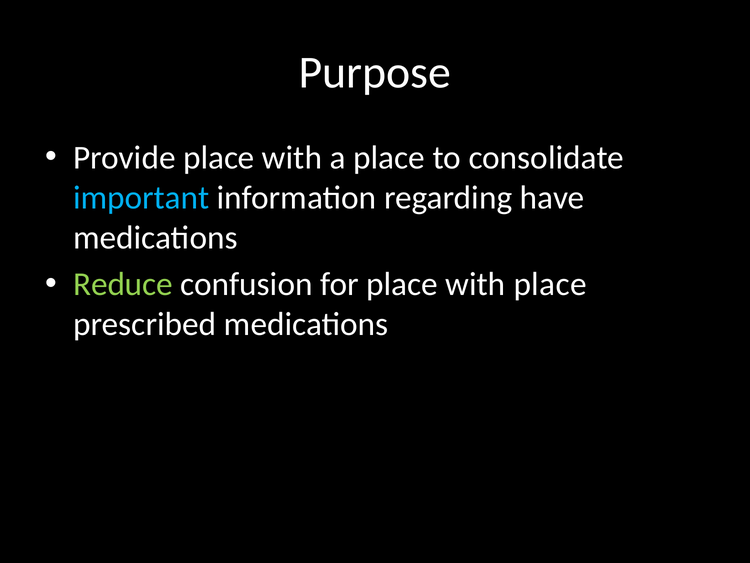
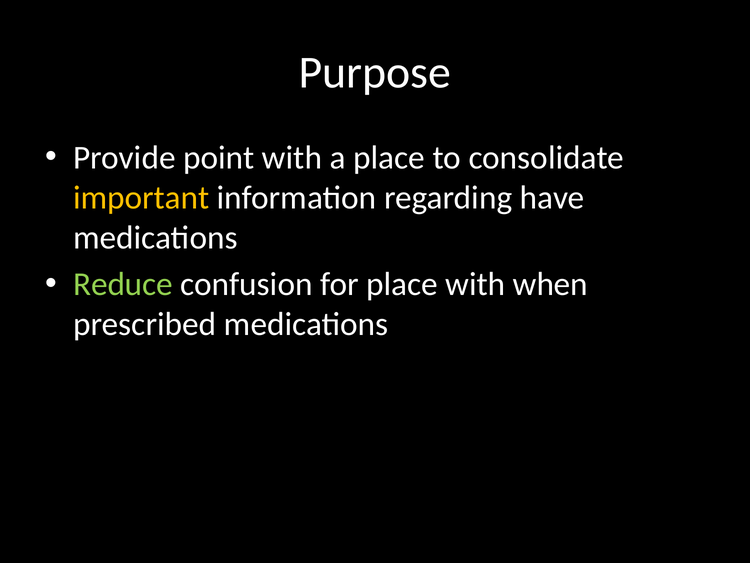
Provide place: place -> point
important colour: light blue -> yellow
with place: place -> when
